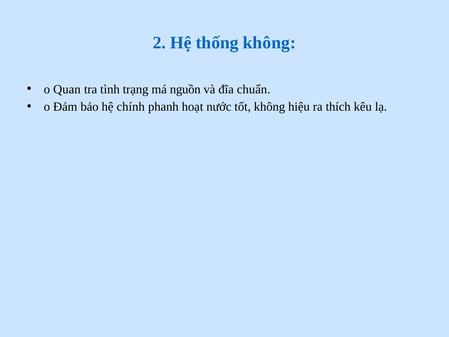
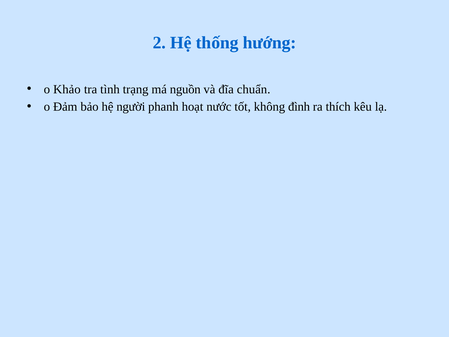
thống không: không -> hướng
Quan: Quan -> Khảo
chính: chính -> người
hiệu: hiệu -> đình
